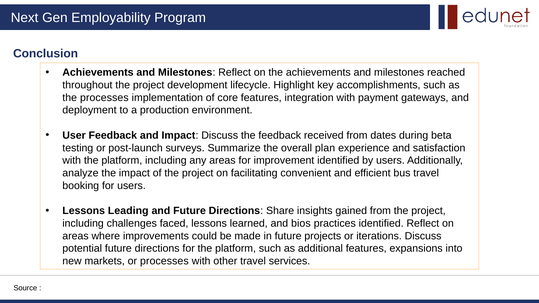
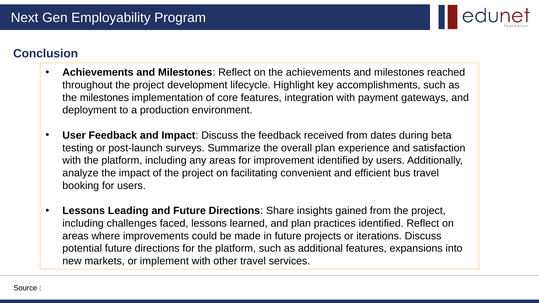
the processes: processes -> milestones
and bios: bios -> plan
or processes: processes -> implement
